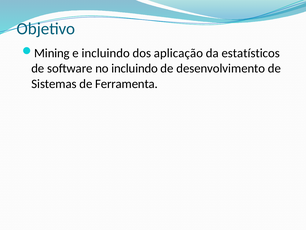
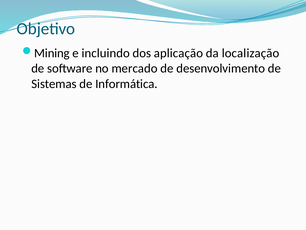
estatísticos: estatísticos -> localização
no incluindo: incluindo -> mercado
Ferramenta: Ferramenta -> Informática
